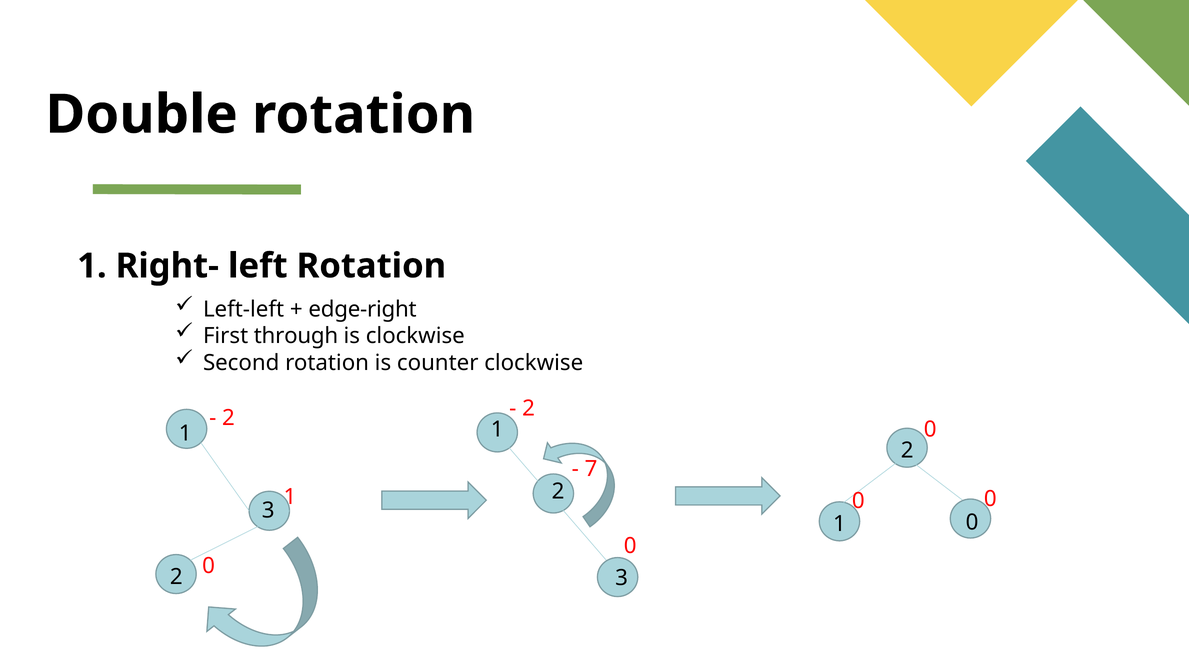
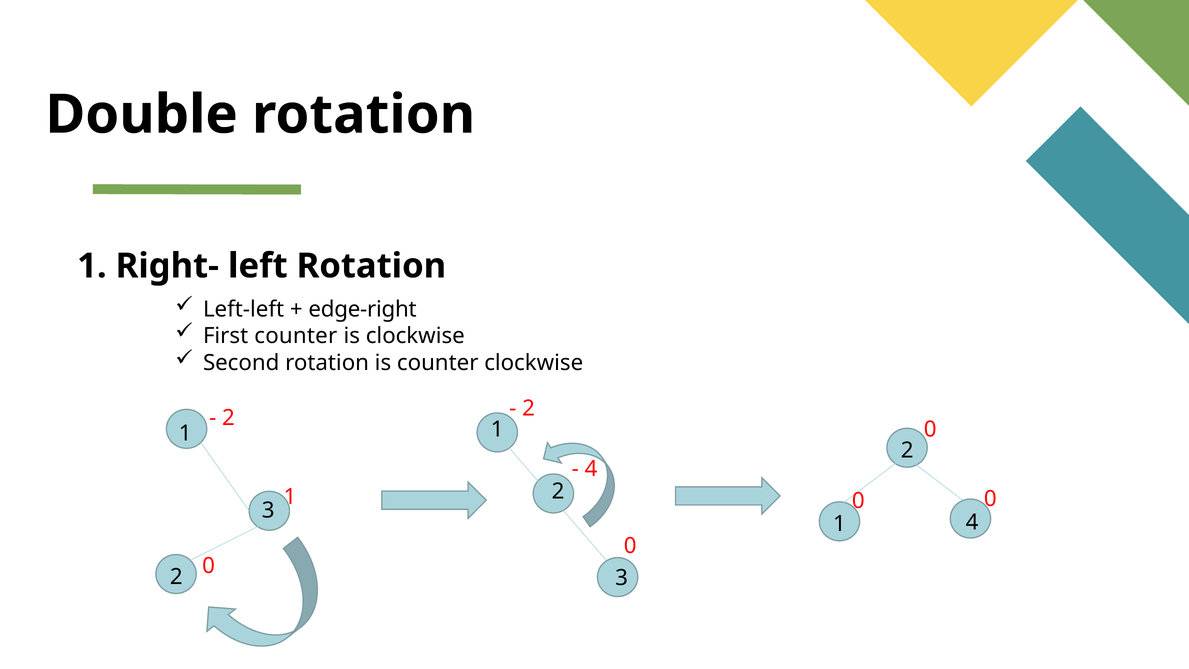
First through: through -> counter
7 at (591, 469): 7 -> 4
1 0: 0 -> 4
